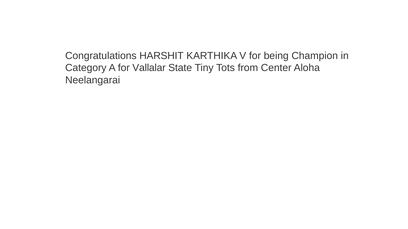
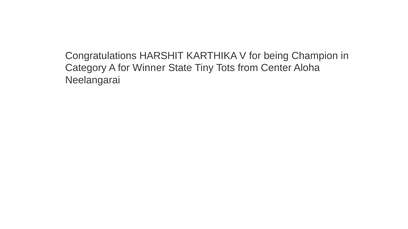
Vallalar: Vallalar -> Winner
